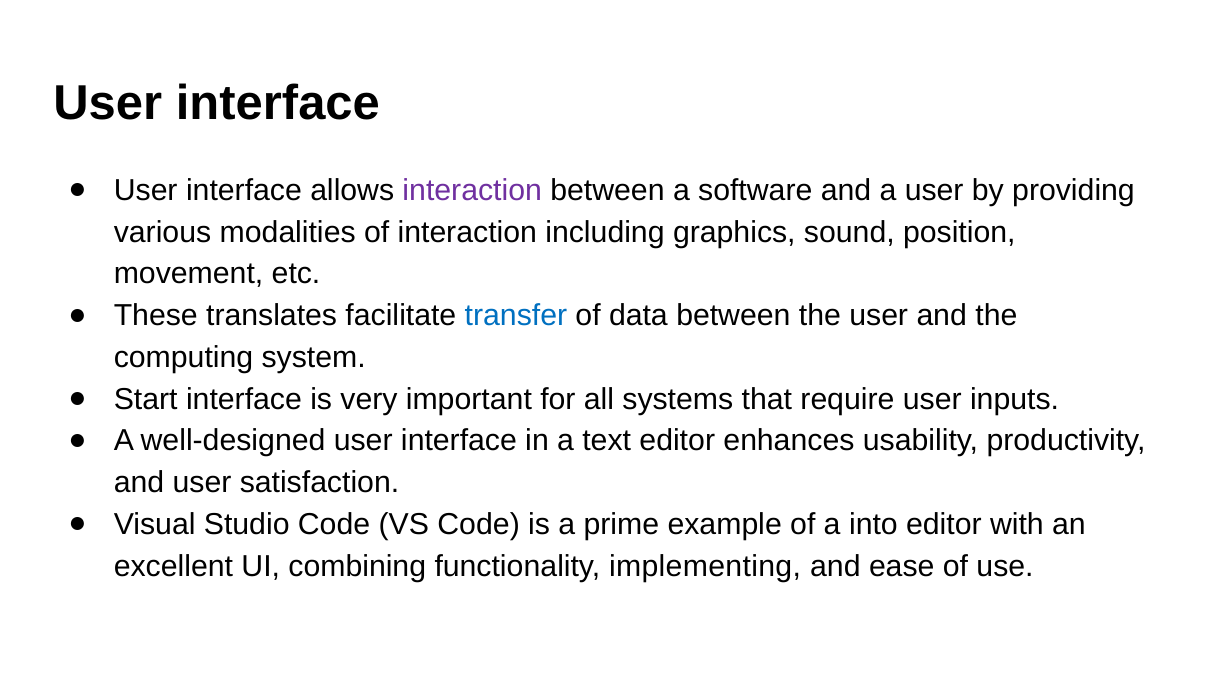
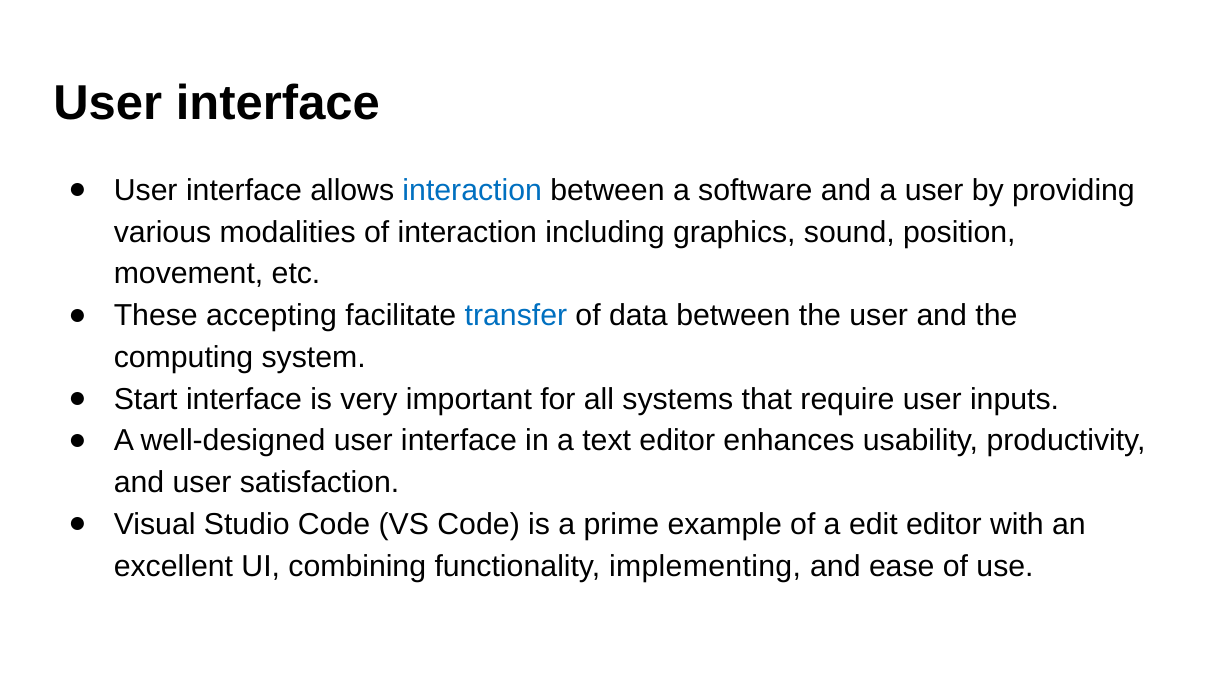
interaction at (472, 190) colour: purple -> blue
translates: translates -> accepting
into: into -> edit
